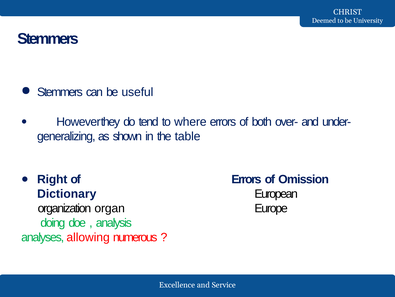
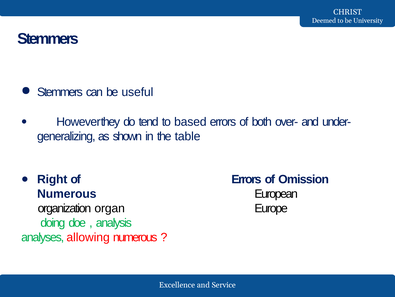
where: where -> based
Dictionary at (67, 193): Dictionary -> Numerous
